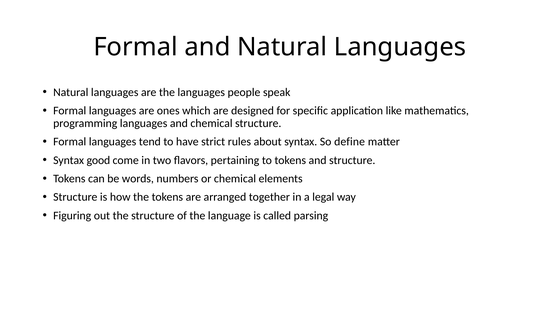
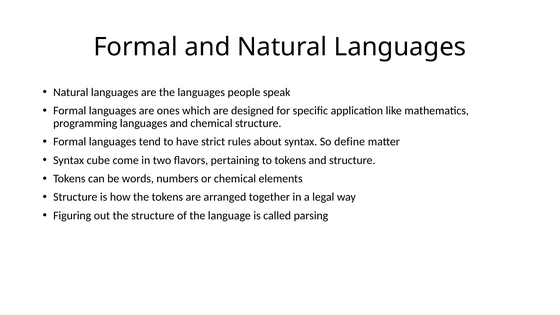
good: good -> cube
